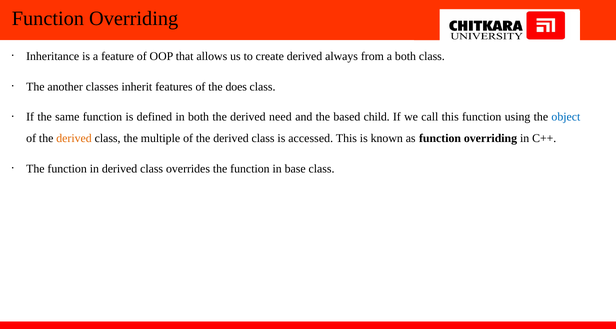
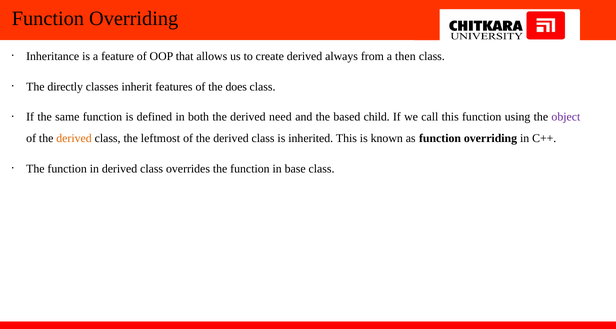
a both: both -> then
another: another -> directly
object colour: blue -> purple
multiple: multiple -> leftmost
accessed: accessed -> inherited
